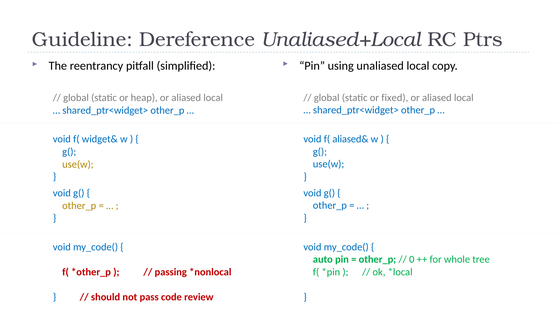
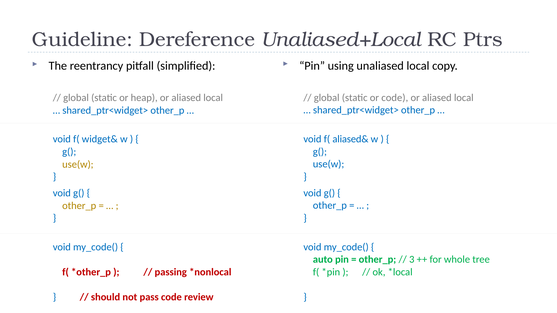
or fixed: fixed -> code
0: 0 -> 3
